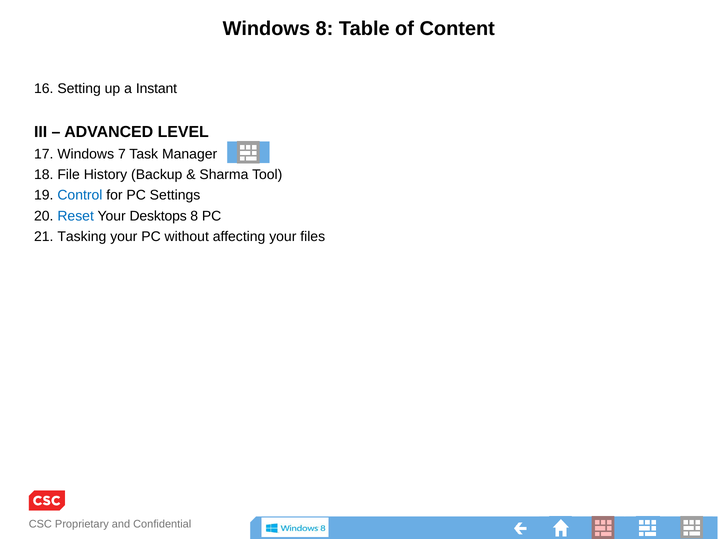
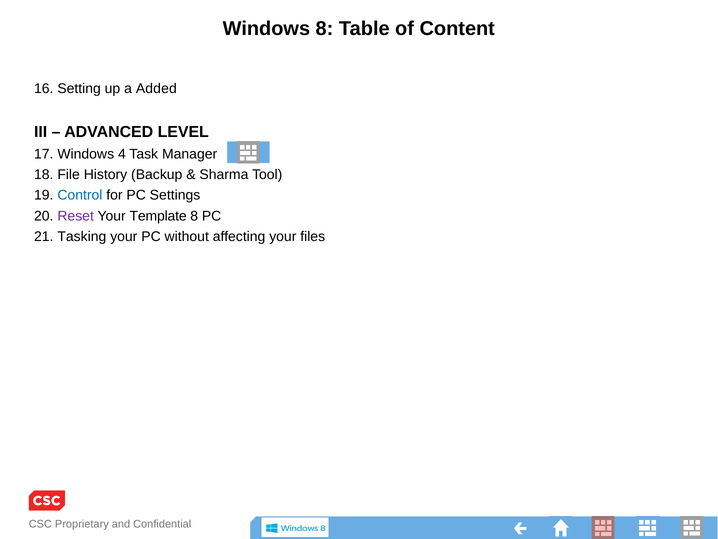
Instant: Instant -> Added
Windows 7: 7 -> 4
Reset colour: blue -> purple
Desktops: Desktops -> Template
